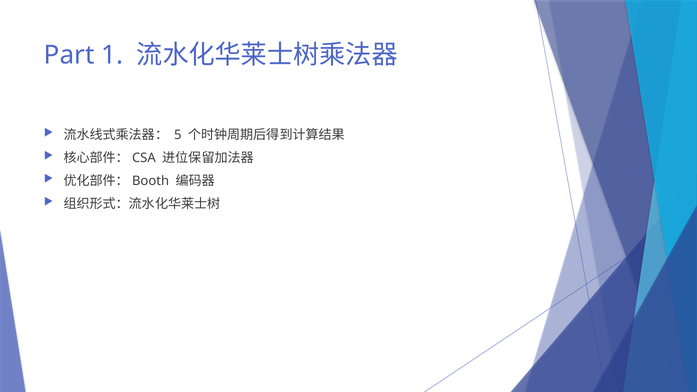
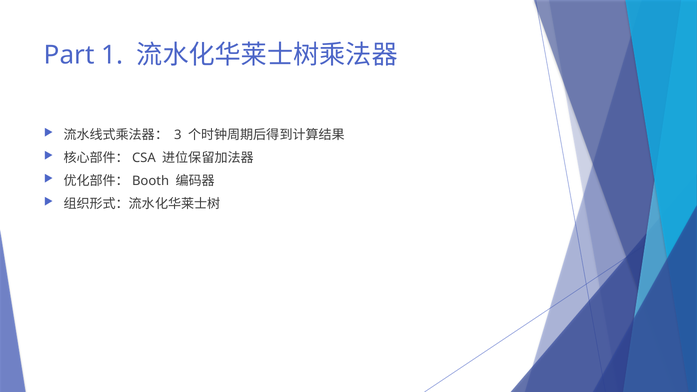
5: 5 -> 3
